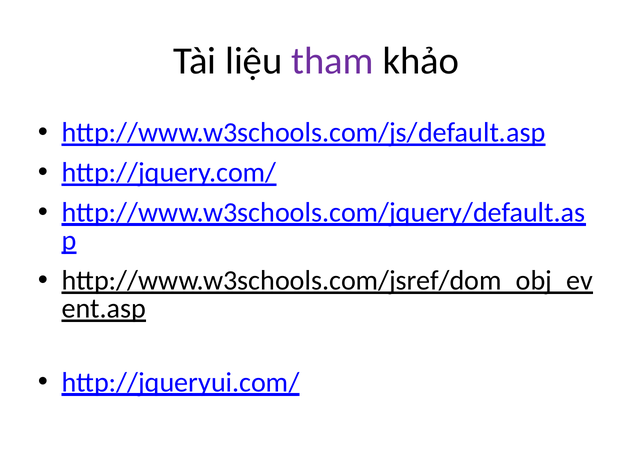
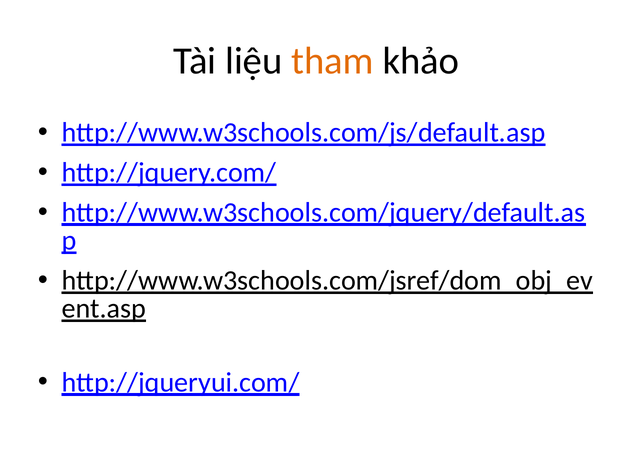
tham colour: purple -> orange
